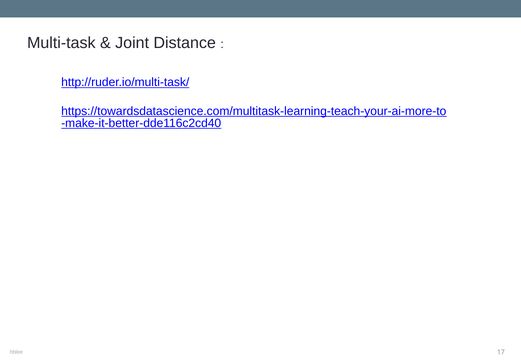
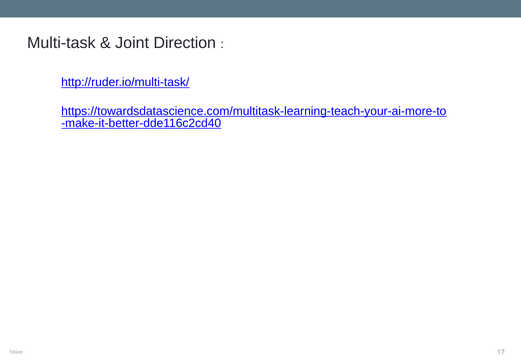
Distance: Distance -> Direction
